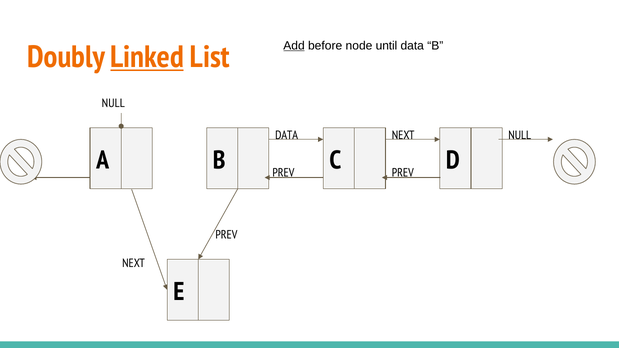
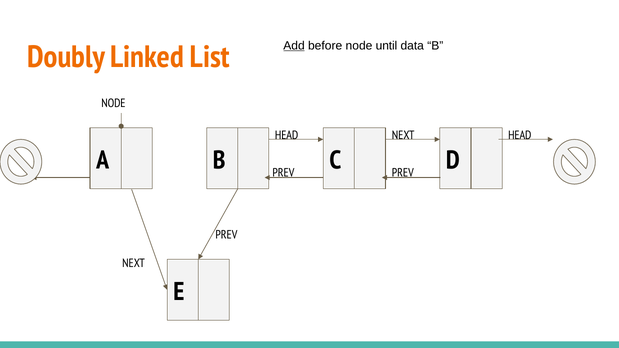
Linked underline: present -> none
NULL at (113, 103): NULL -> NODE
DATA at (287, 135): DATA -> HEAD
NULL at (520, 135): NULL -> HEAD
